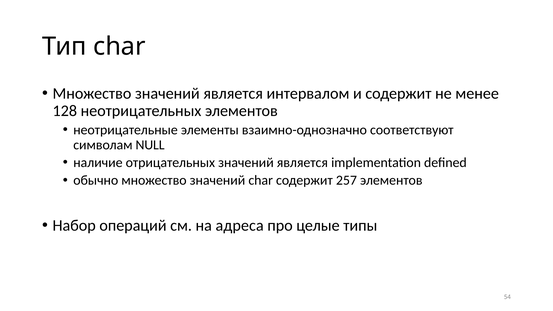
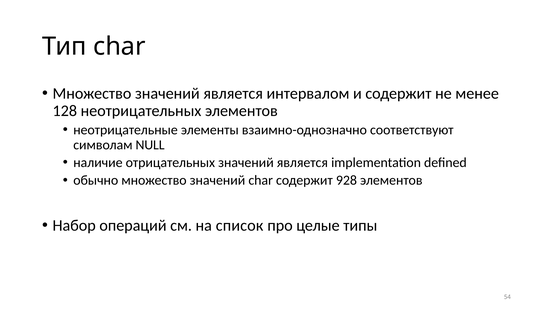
257: 257 -> 928
адреса: адреса -> список
